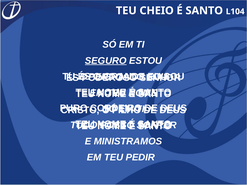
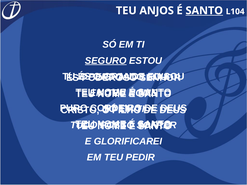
CHEIO: CHEIO -> ANJOS
SANTO at (204, 11) underline: none -> present
MINISTRAMOS: MINISTRAMOS -> GLORIFICAREI
